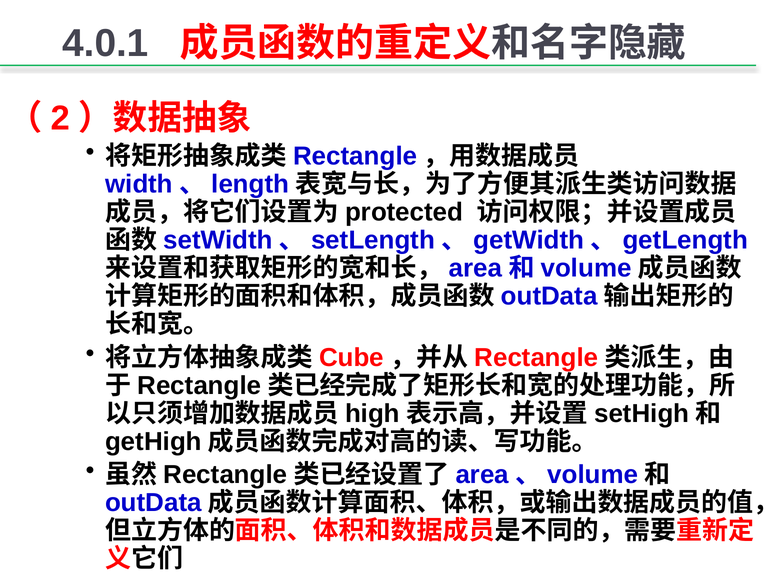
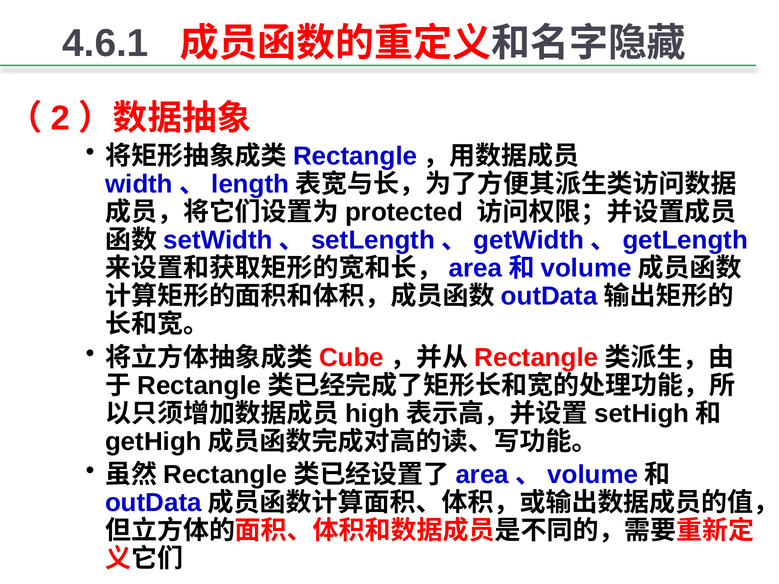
4.0.1: 4.0.1 -> 4.6.1
